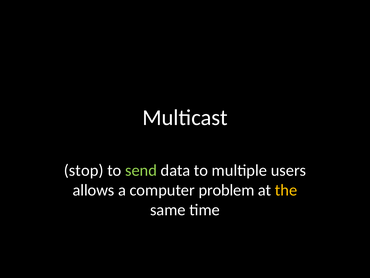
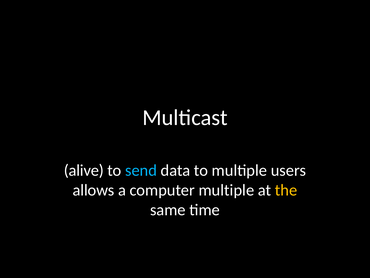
stop: stop -> alive
send colour: light green -> light blue
computer problem: problem -> multiple
